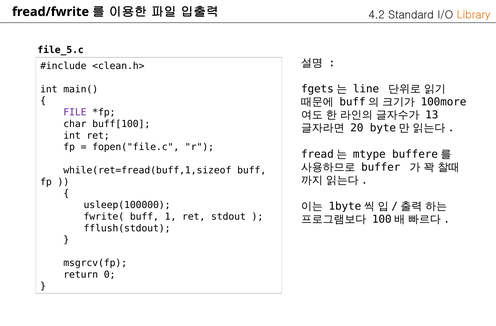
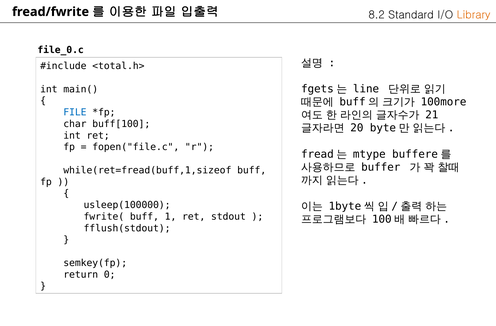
4.2: 4.2 -> 8.2
file_5.c: file_5.c -> file_0.c
<clean.h>: <clean.h> -> <total.h>
FILE colour: purple -> blue
13: 13 -> 21
msgrcv(fp: msgrcv(fp -> semkey(fp
